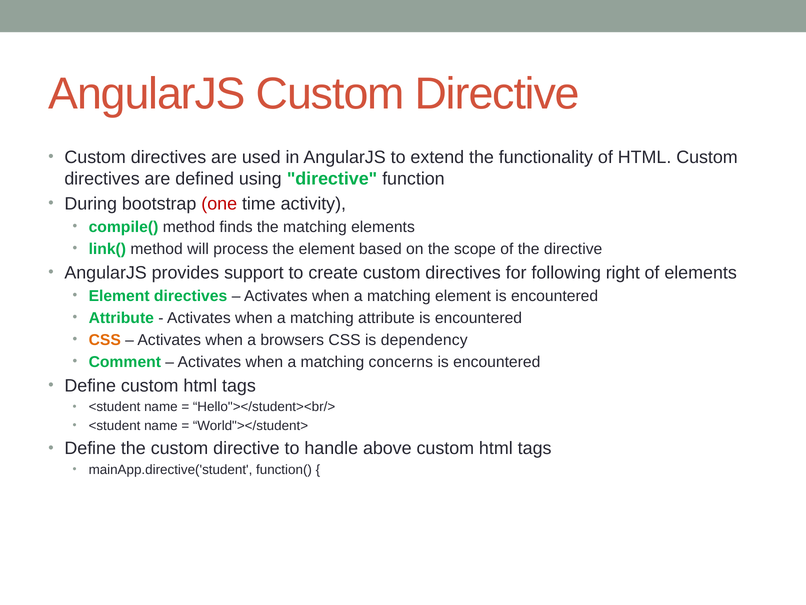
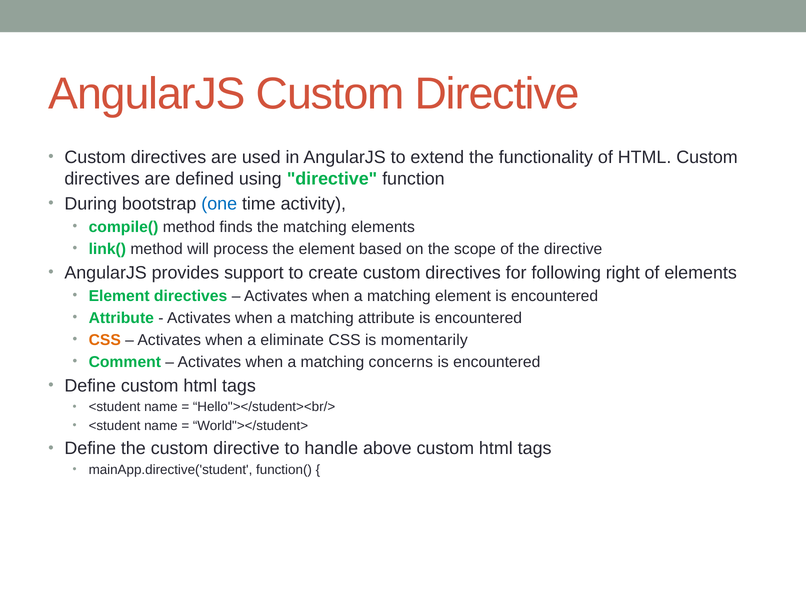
one colour: red -> blue
browsers: browsers -> eliminate
dependency: dependency -> momentarily
